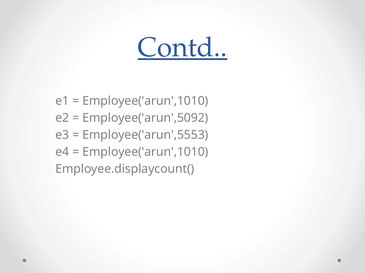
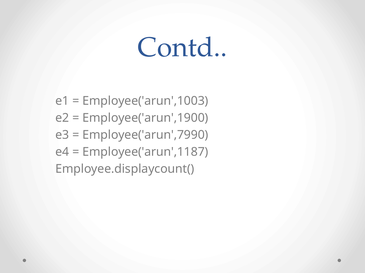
Contd underline: present -> none
Employee('arun',1010 at (145, 101): Employee('arun',1010 -> Employee('arun',1003
Employee('arun',5092: Employee('arun',5092 -> Employee('arun',1900
Employee('arun',5553: Employee('arun',5553 -> Employee('arun',7990
Employee('arun',1010 at (145, 152): Employee('arun',1010 -> Employee('arun',1187
